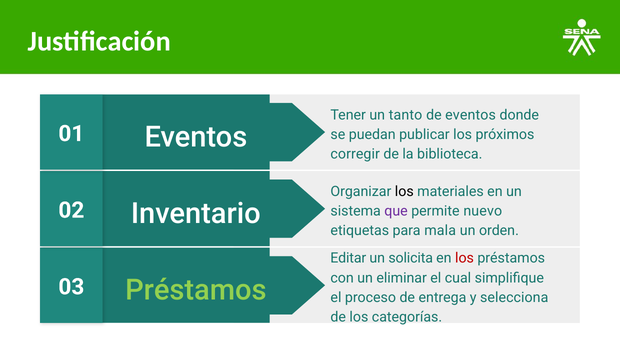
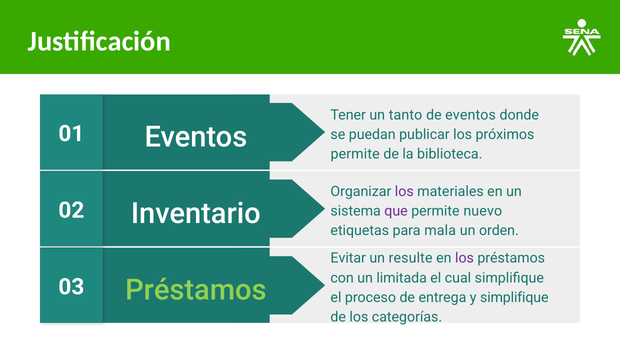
corregir at (355, 154): corregir -> permite
los at (404, 191) colour: black -> purple
Editar: Editar -> Evitar
solicita: solicita -> resulte
los at (465, 258) colour: red -> purple
eliminar: eliminar -> limitada
y selecciona: selecciona -> simplifique
